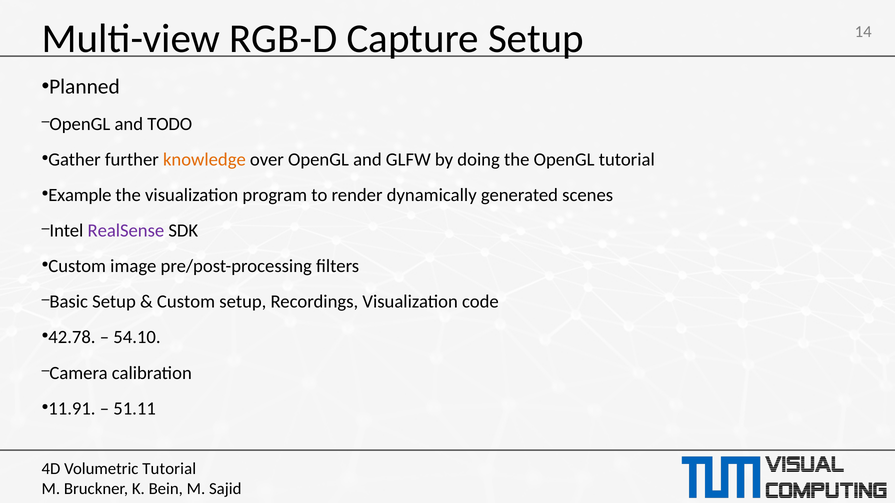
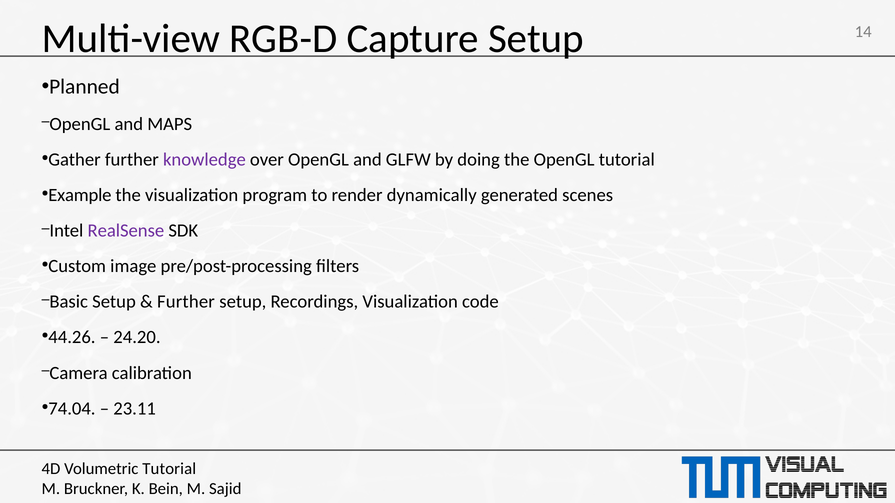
TODO: TODO -> MAPS
knowledge colour: orange -> purple
Custom at (186, 302): Custom -> Further
42.78: 42.78 -> 44.26
54.10: 54.10 -> 24.20
11.91: 11.91 -> 74.04
51.11: 51.11 -> 23.11
